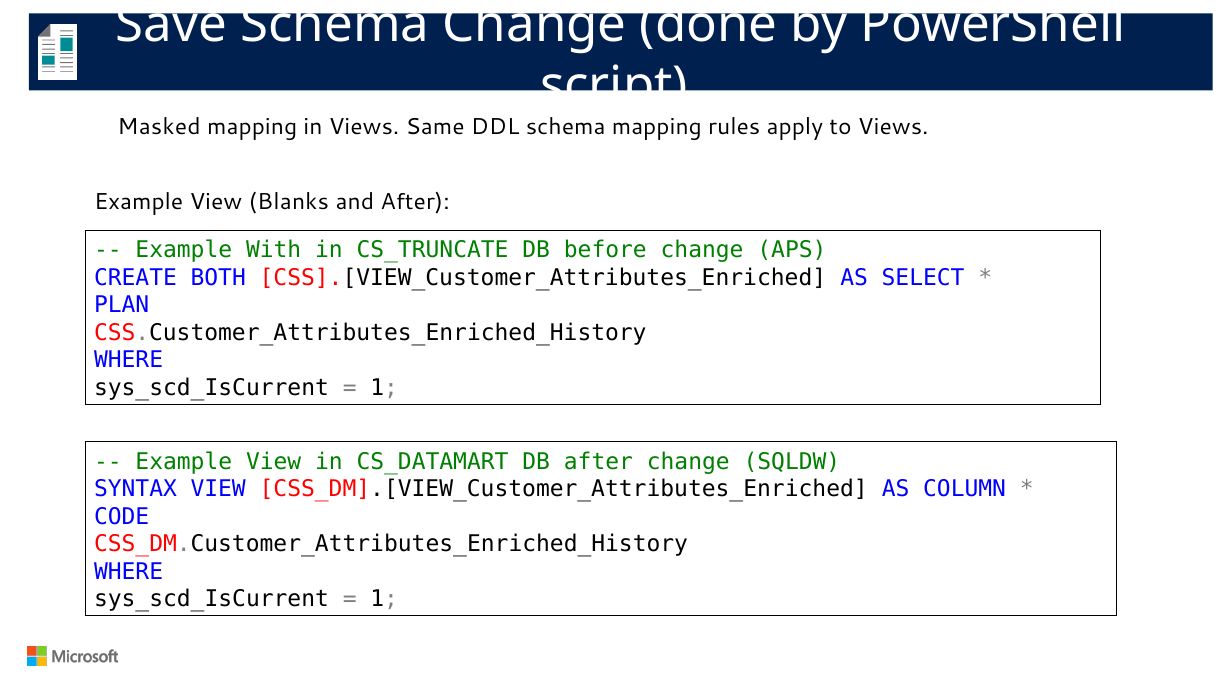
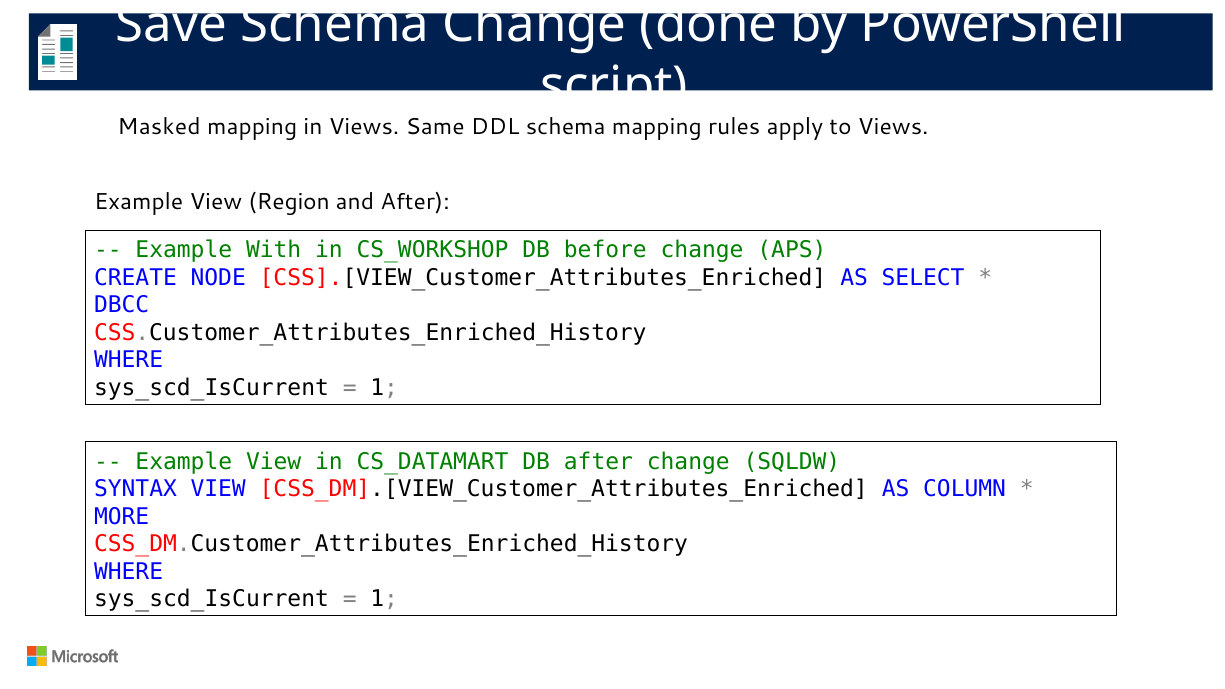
Blanks: Blanks -> Region
CS_TRUNCATE: CS_TRUNCATE -> CS_WORKSHOP
BOTH: BOTH -> NODE
PLAN: PLAN -> DBCC
CODE: CODE -> MORE
